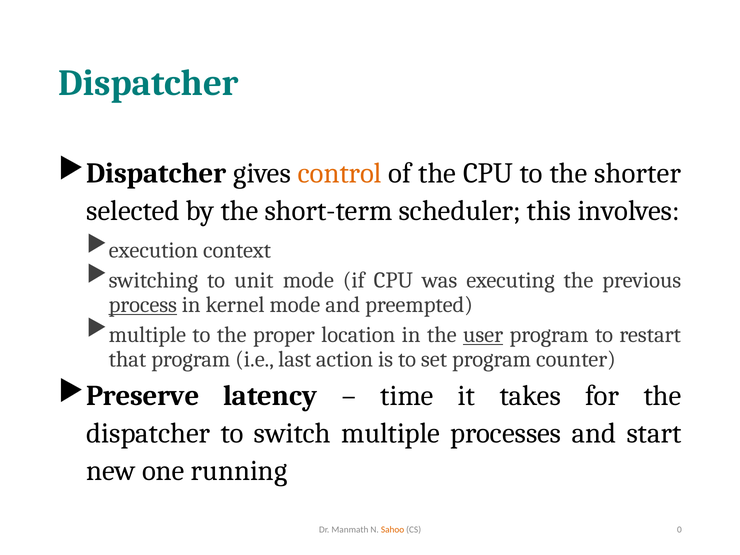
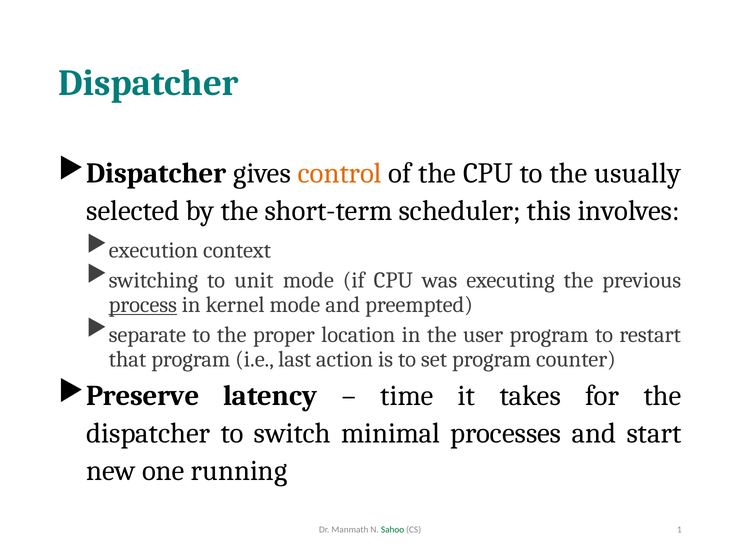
shorter: shorter -> usually
multiple at (147, 335): multiple -> separate
user underline: present -> none
switch multiple: multiple -> minimal
Sahoo colour: orange -> green
0: 0 -> 1
